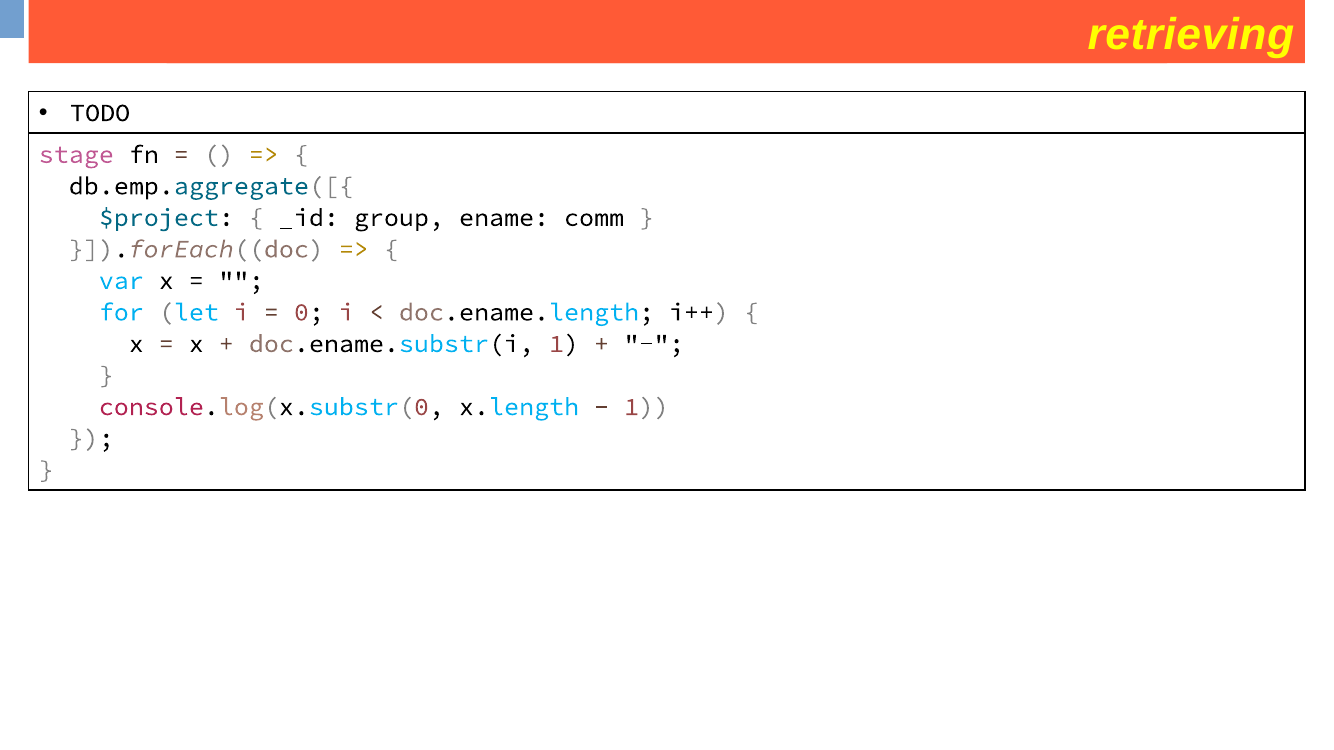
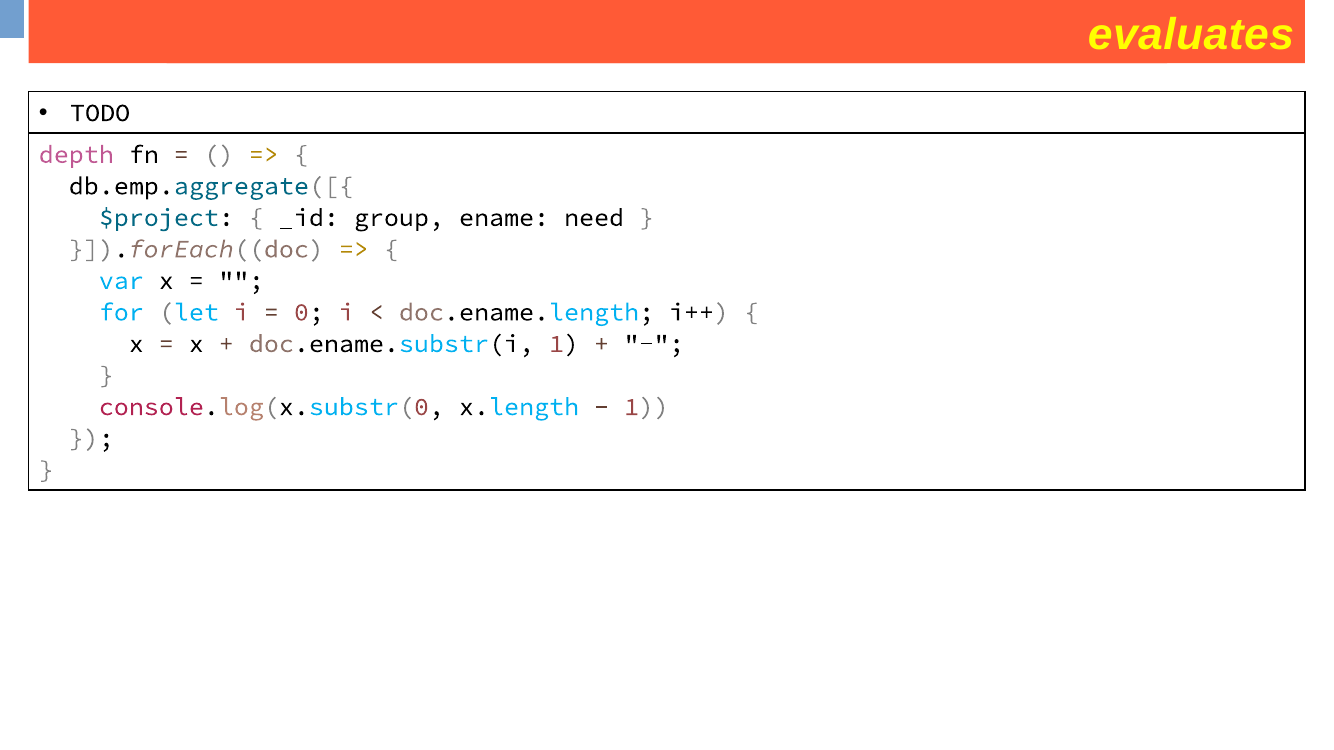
retrieving: retrieving -> evaluates
stage: stage -> depth
comm: comm -> need
